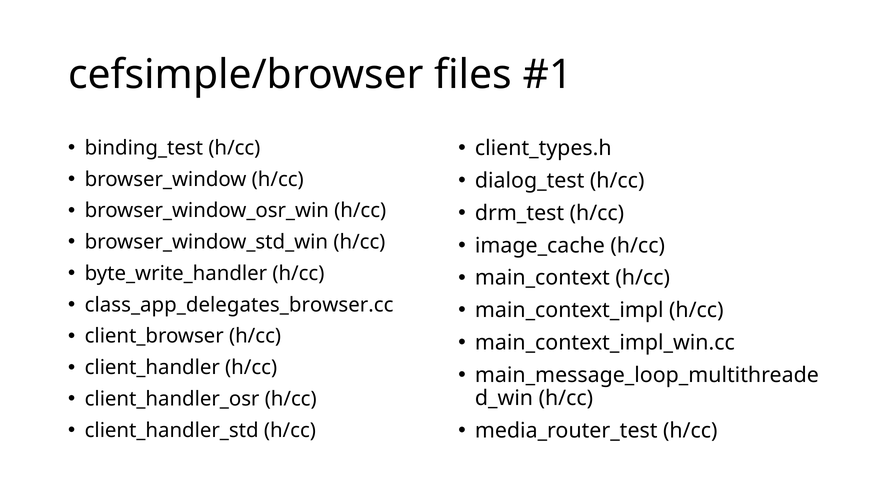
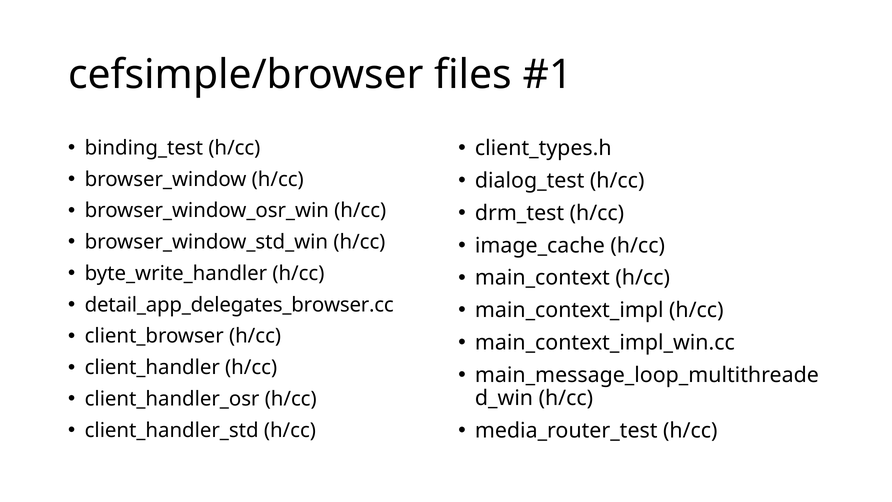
class_app_delegates_browser.cc: class_app_delegates_browser.cc -> detail_app_delegates_browser.cc
